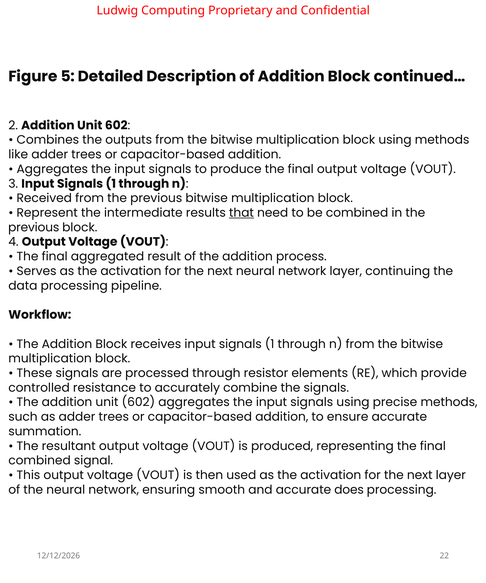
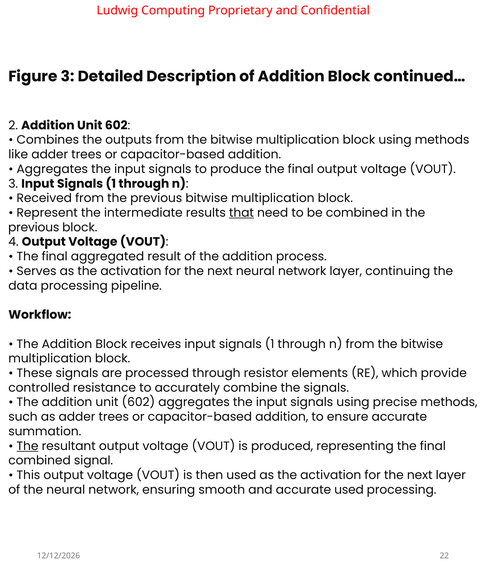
Figure 5: 5 -> 3
The at (28, 446) underline: none -> present
accurate does: does -> used
